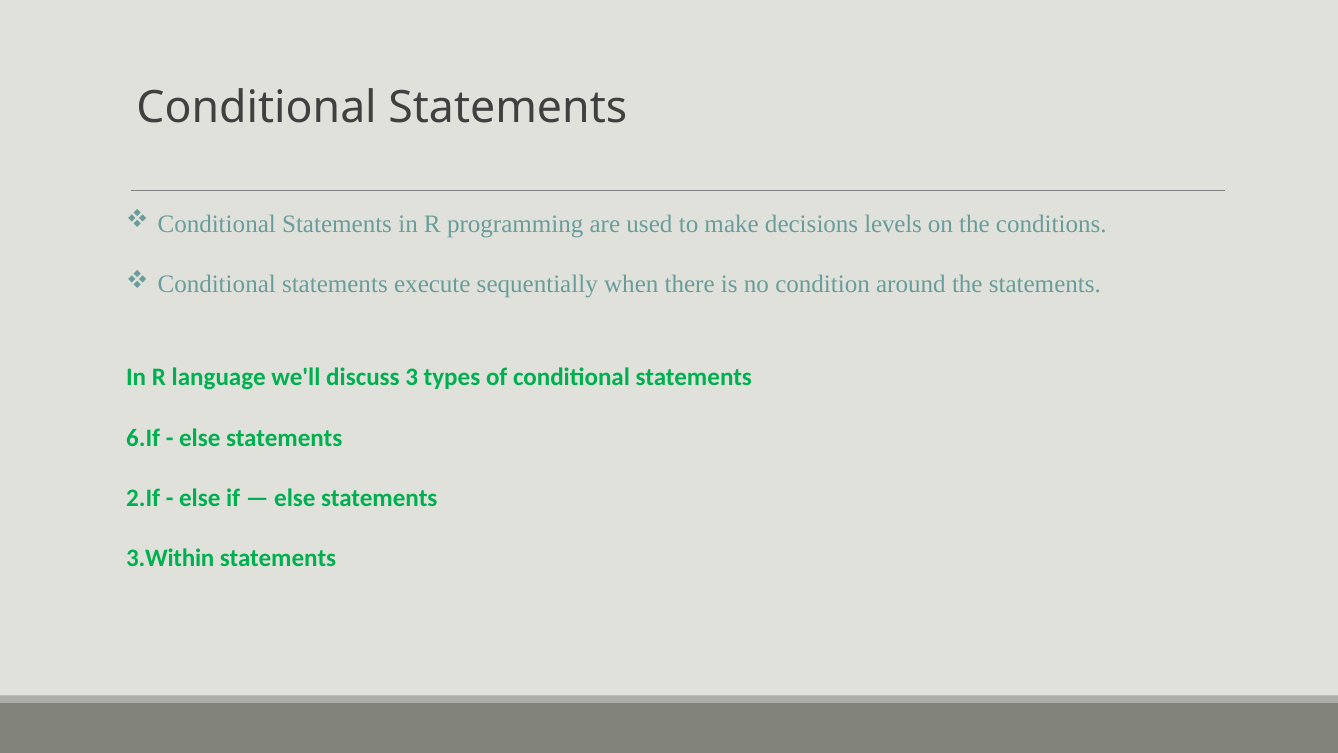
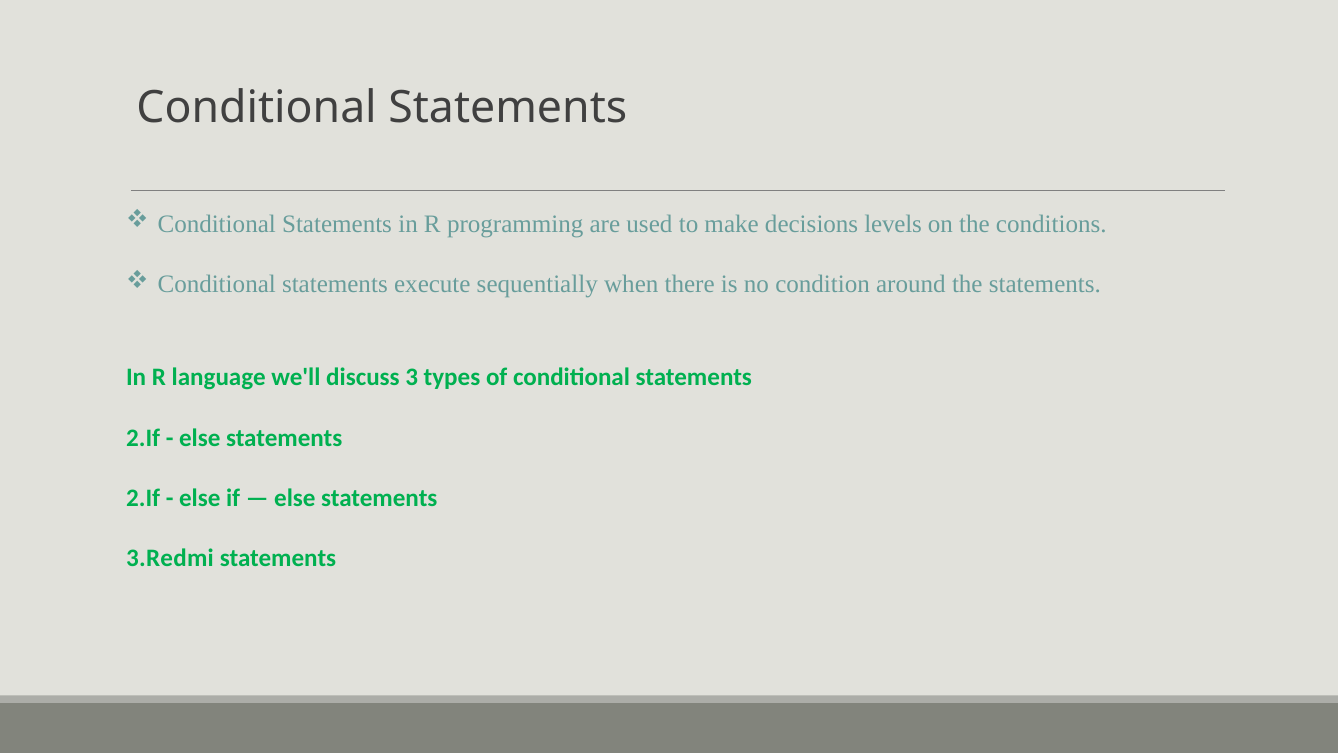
6.If at (143, 438): 6.If -> 2.If
3.Within: 3.Within -> 3.Redmi
